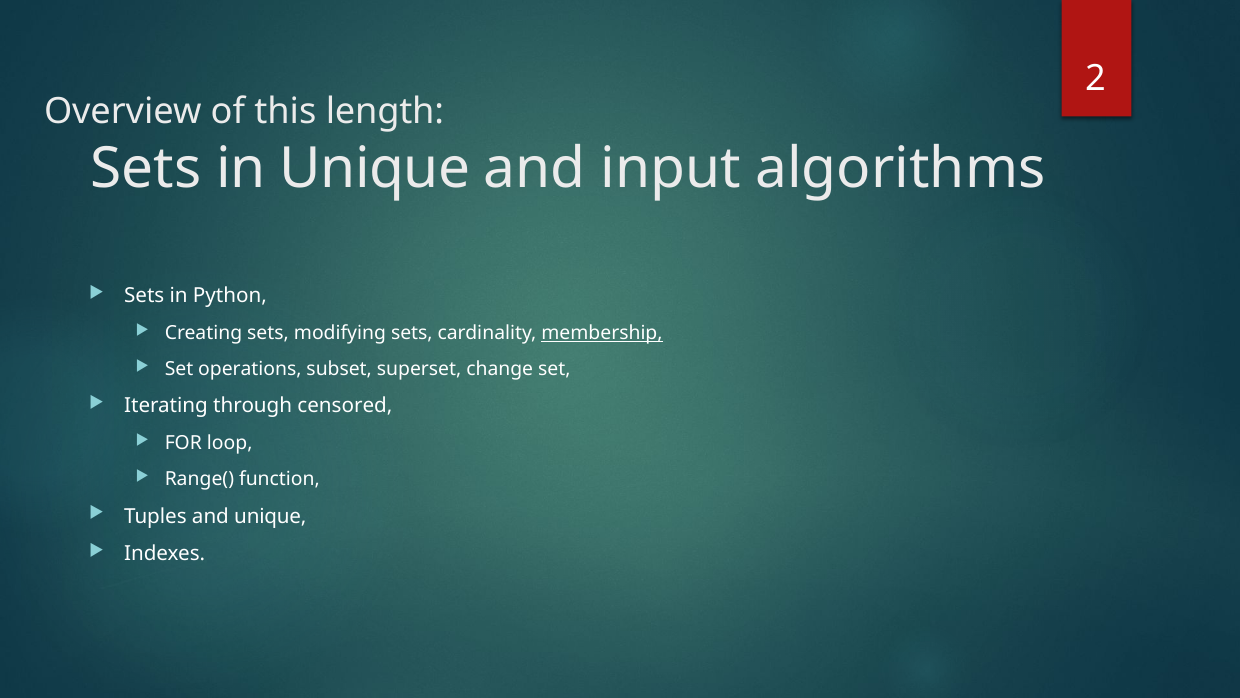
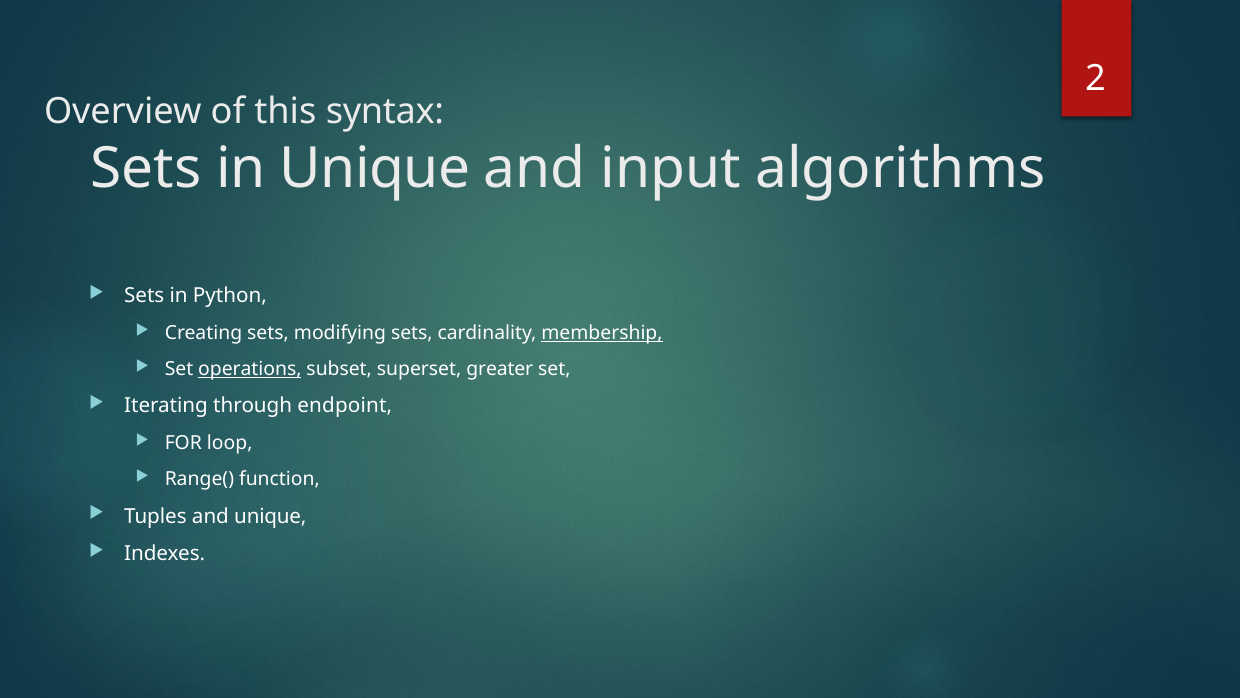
length: length -> syntax
operations underline: none -> present
change: change -> greater
censored: censored -> endpoint
